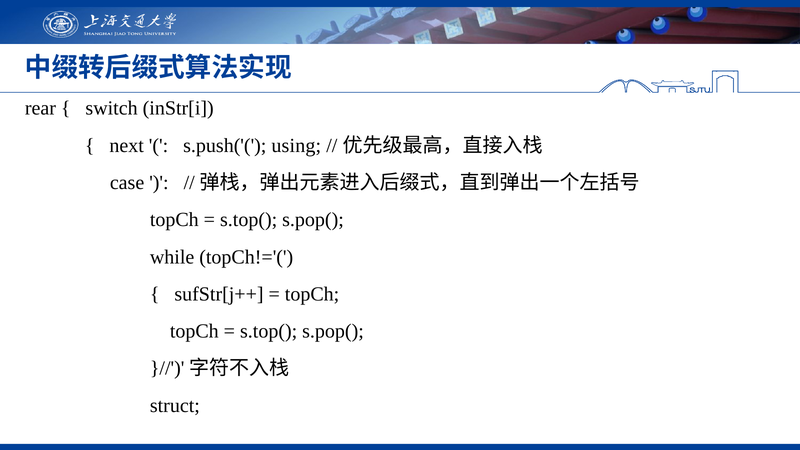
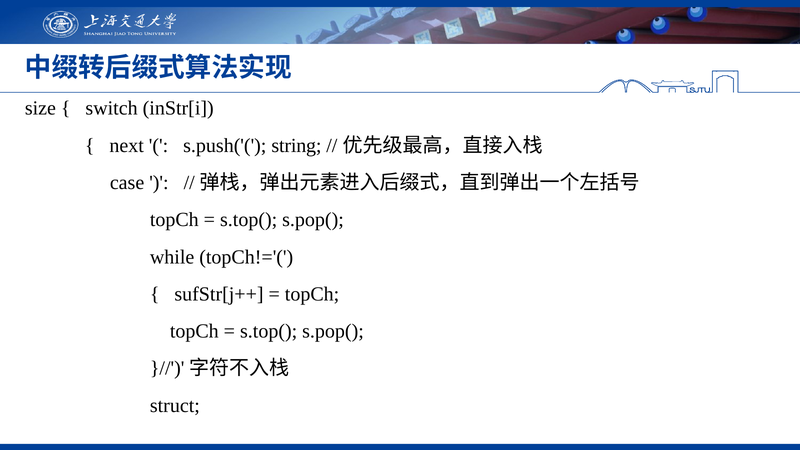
rear: rear -> size
using: using -> string
